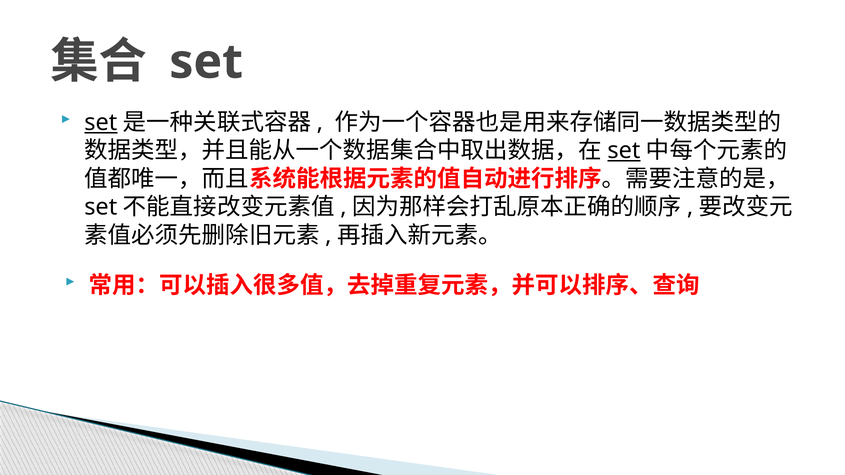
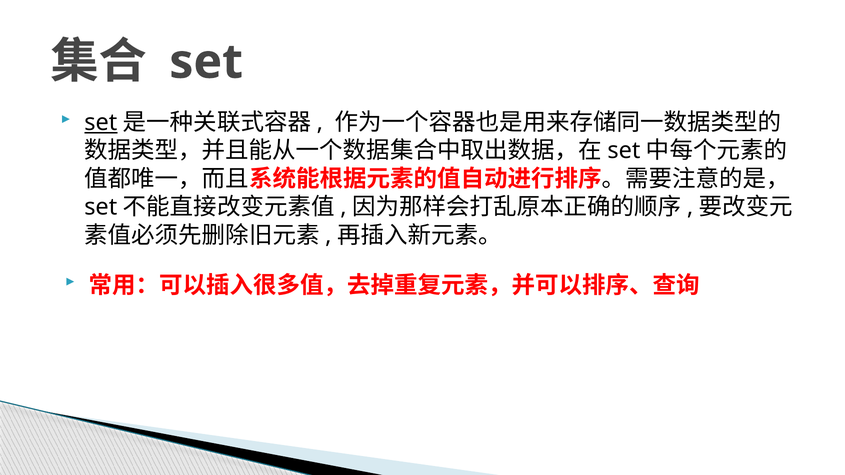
set at (624, 151) underline: present -> none
